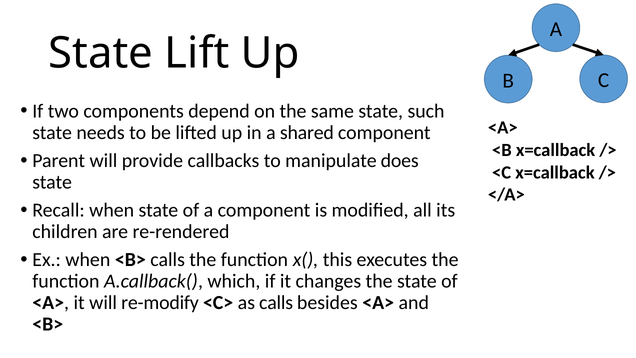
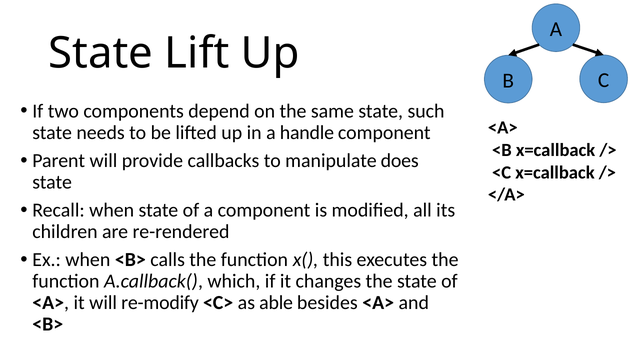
shared: shared -> handle
as calls: calls -> able
